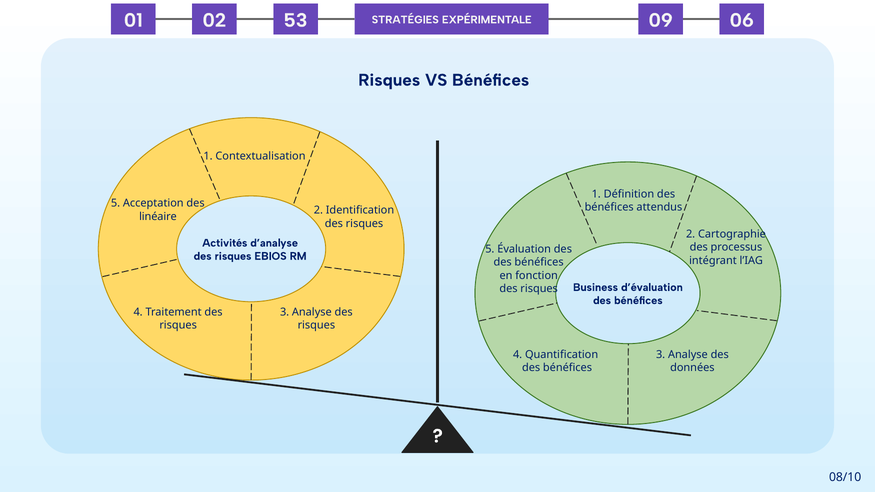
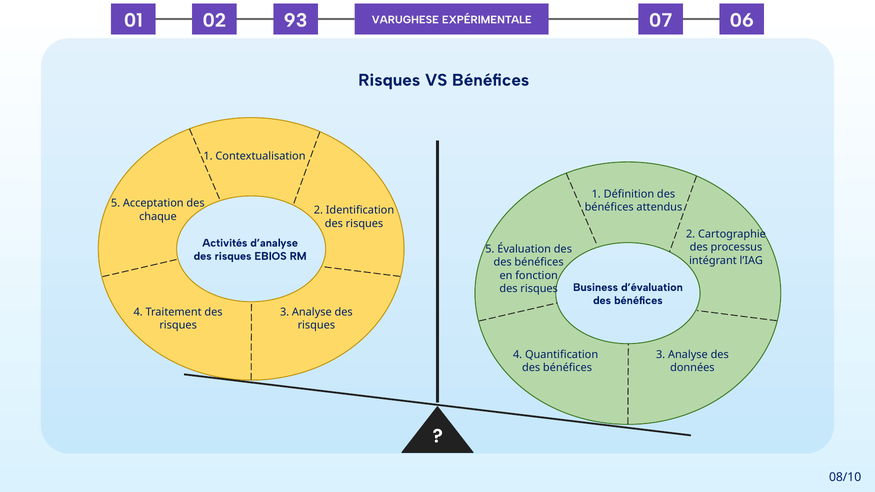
53: 53 -> 93
STRATÉGIES: STRATÉGIES -> VARUGHESE
09: 09 -> 07
linéaire: linéaire -> chaque
